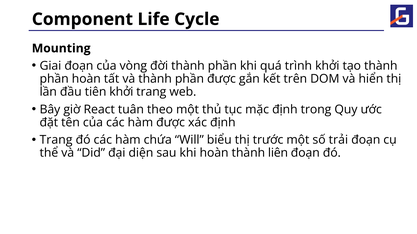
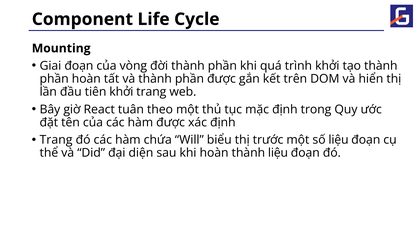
số trải: trải -> liệu
thành liên: liên -> liệu
